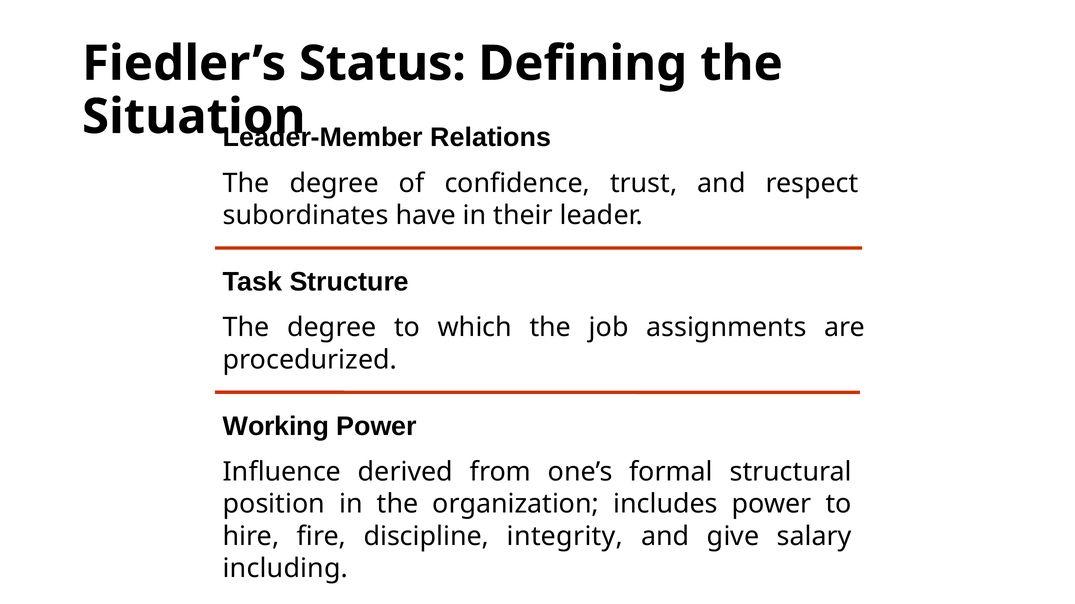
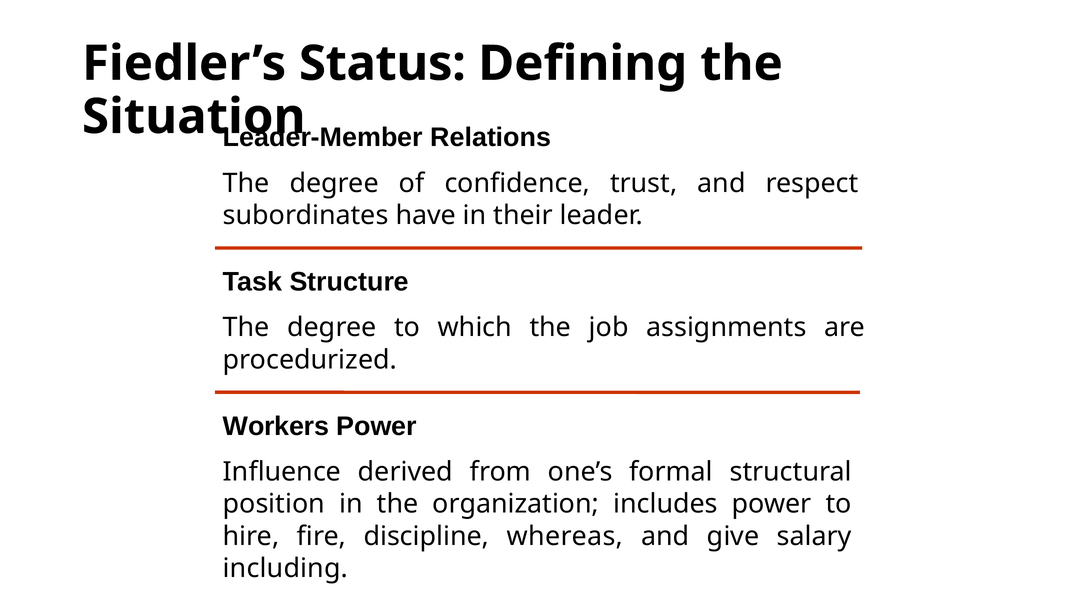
Working: Working -> Workers
integrity: integrity -> whereas
